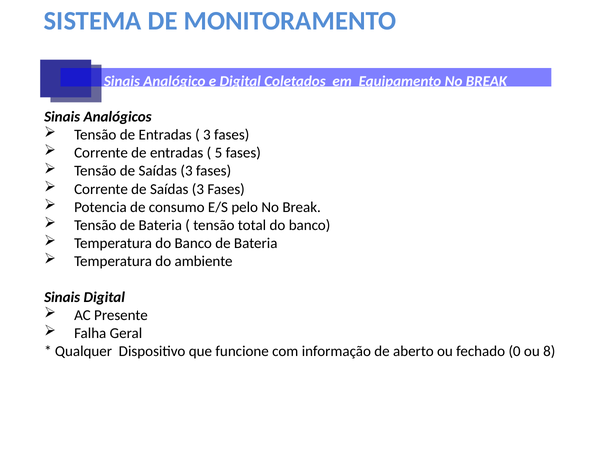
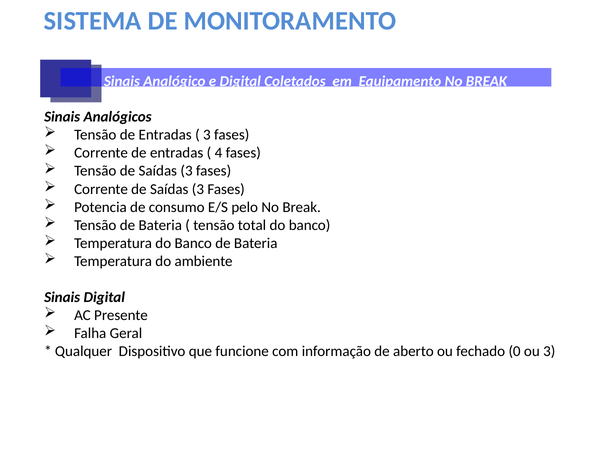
5: 5 -> 4
ou 8: 8 -> 3
